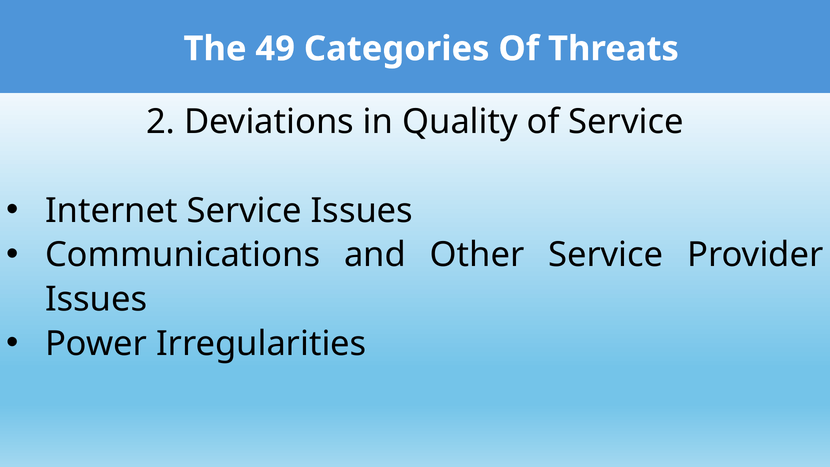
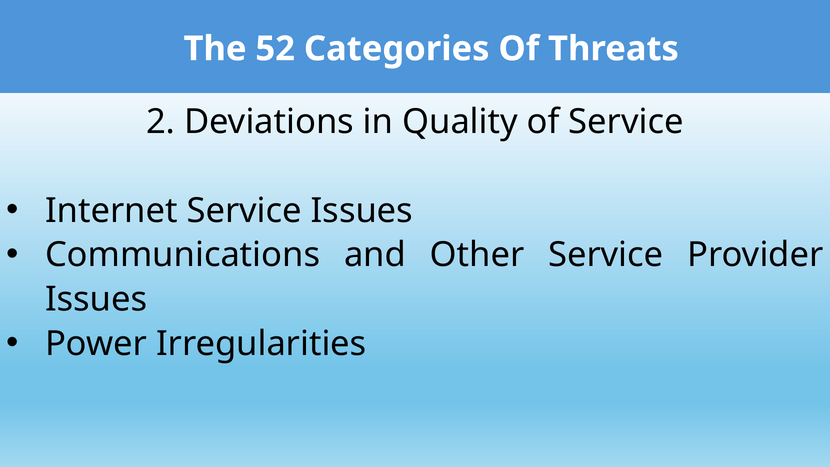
49: 49 -> 52
